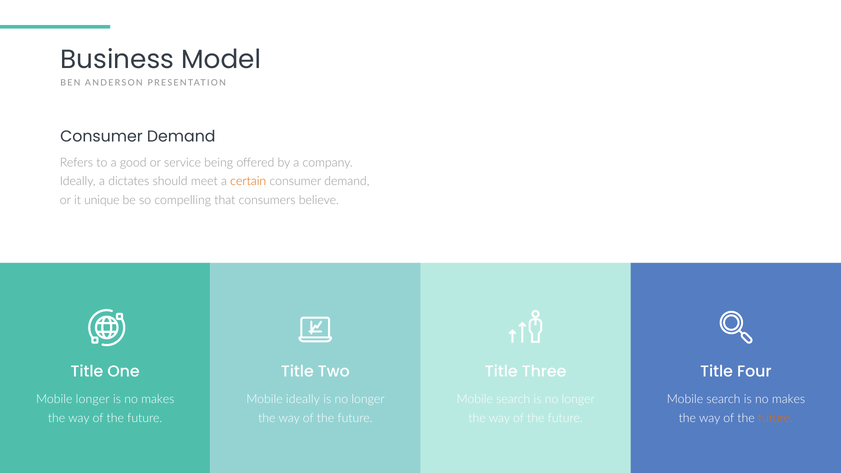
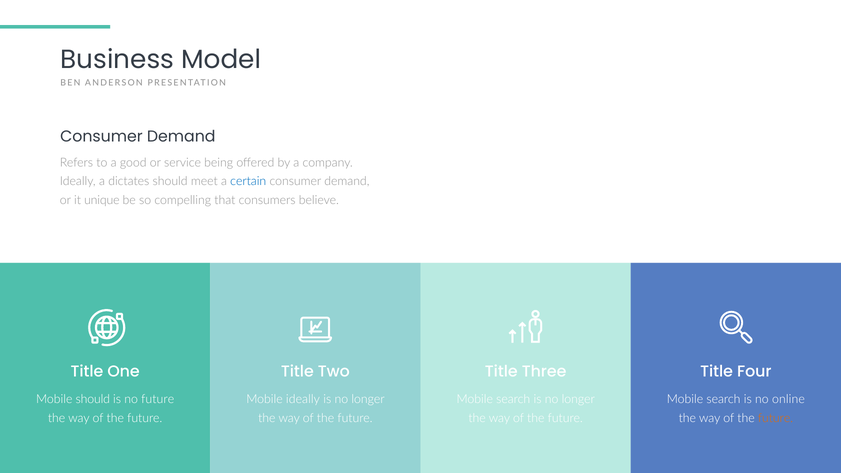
certain colour: orange -> blue
Mobile longer: longer -> should
makes at (158, 400): makes -> future
search is no makes: makes -> online
